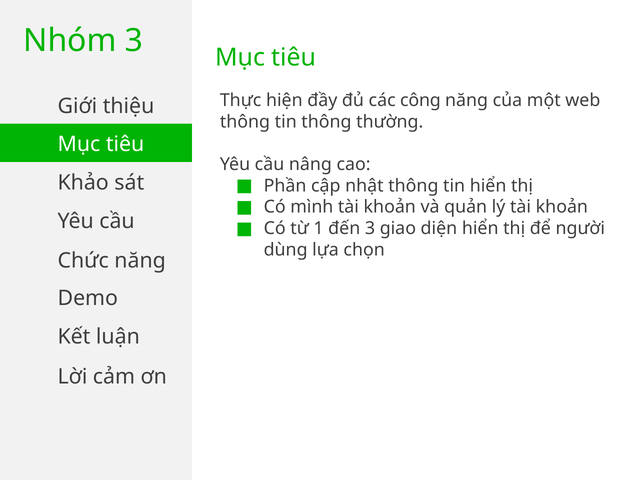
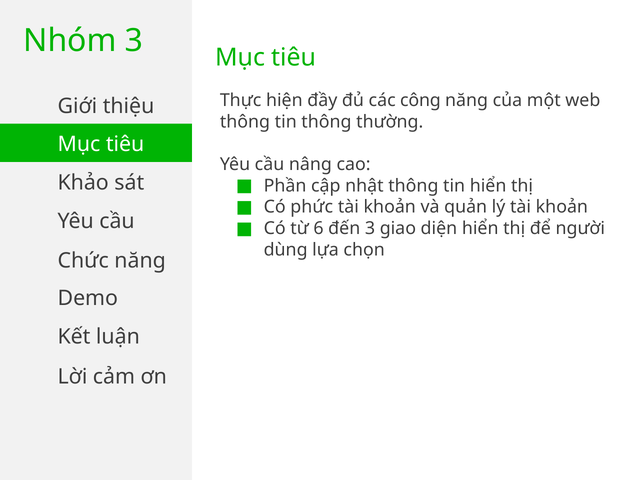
mình: mình -> phức
1: 1 -> 6
